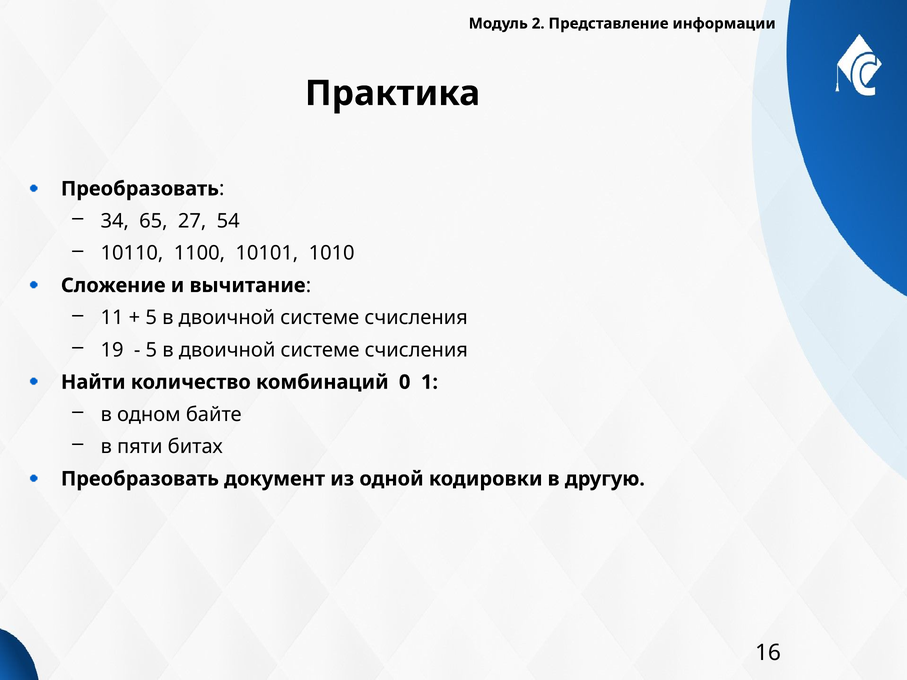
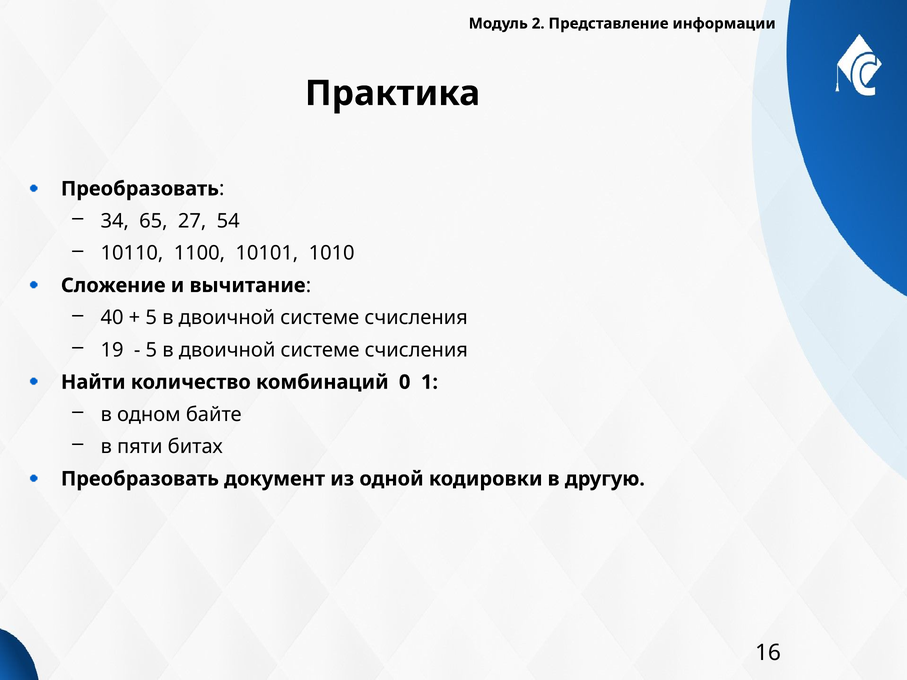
11: 11 -> 40
